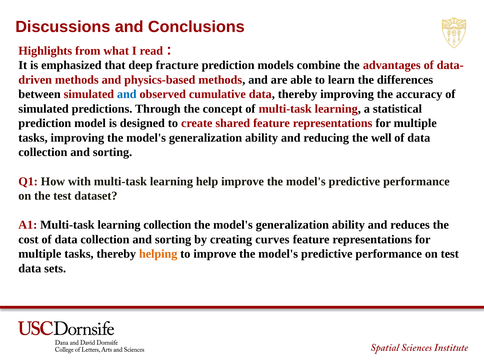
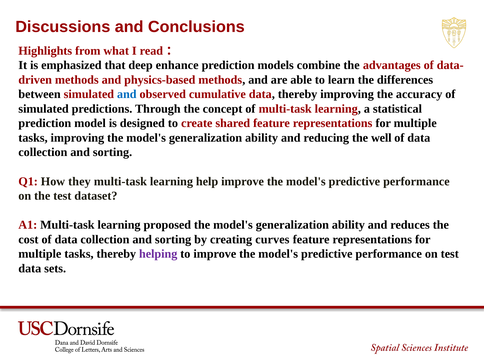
fracture: fracture -> enhance
with: with -> they
learning collection: collection -> proposed
helping colour: orange -> purple
